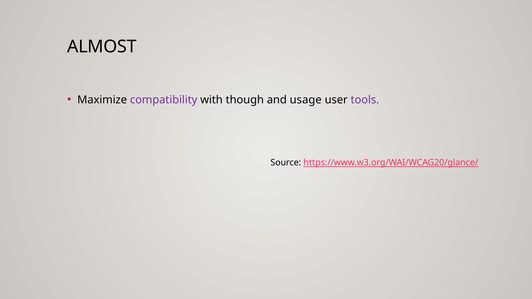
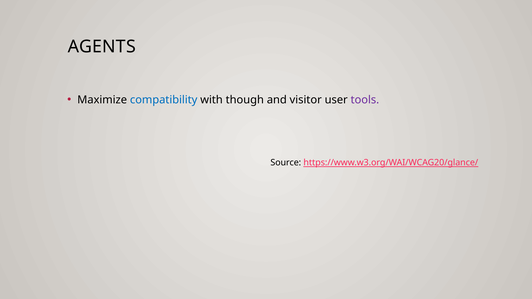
ALMOST: ALMOST -> AGENTS
compatibility colour: purple -> blue
usage: usage -> visitor
